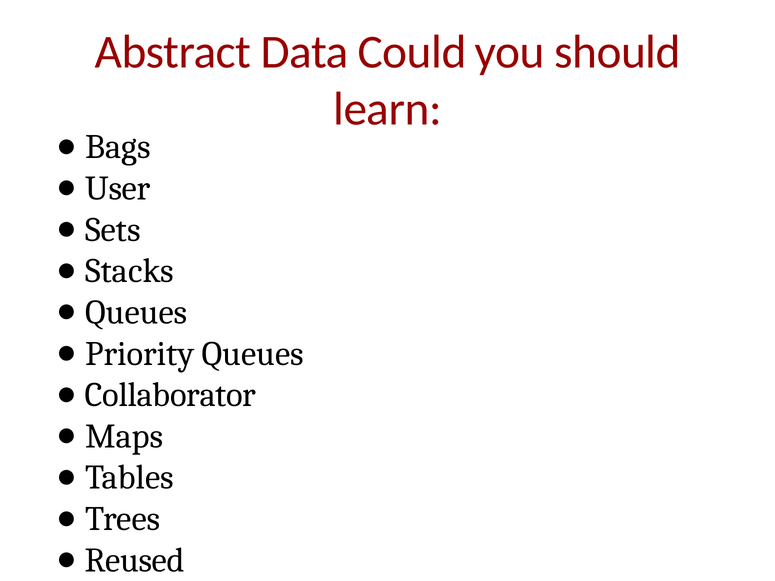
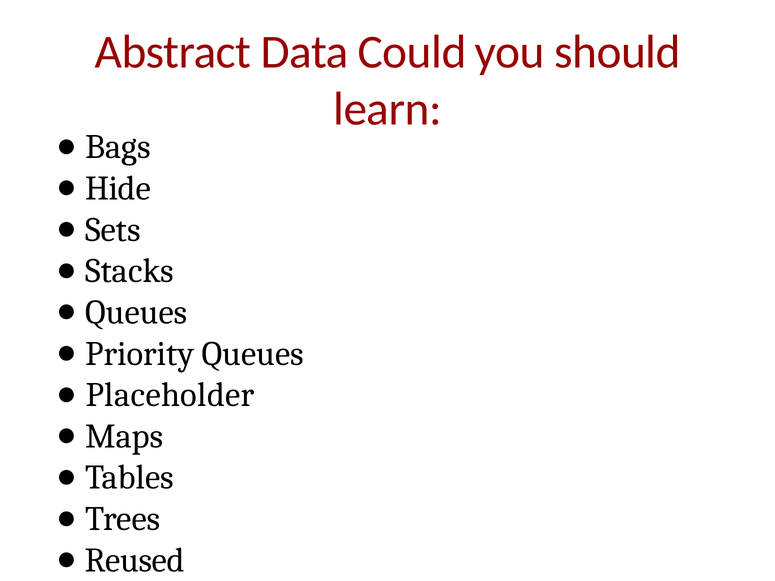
User: User -> Hide
Collaborator: Collaborator -> Placeholder
